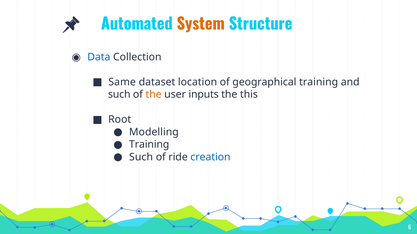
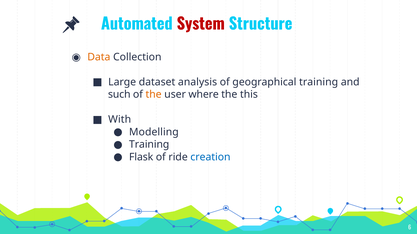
System colour: orange -> red
Data colour: blue -> orange
Same: Same -> Large
location: location -> analysis
inputs: inputs -> where
Root: Root -> With
Such at (141, 157): Such -> Flask
